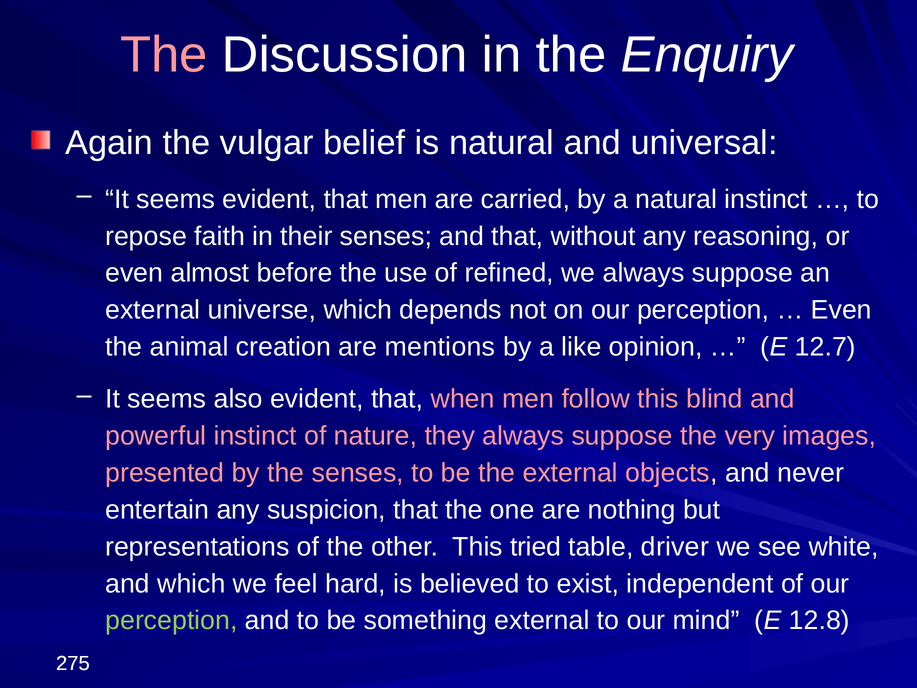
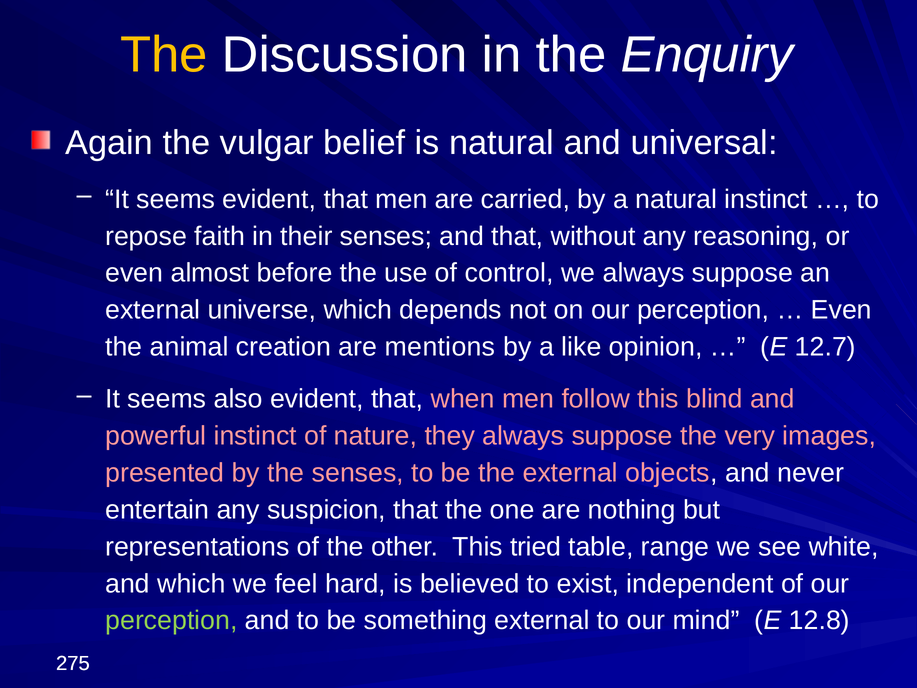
The at (164, 55) colour: pink -> yellow
refined: refined -> control
driver: driver -> range
